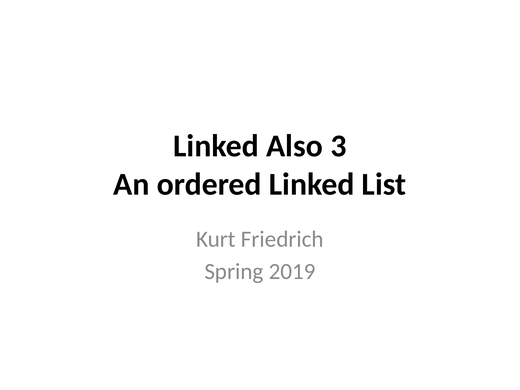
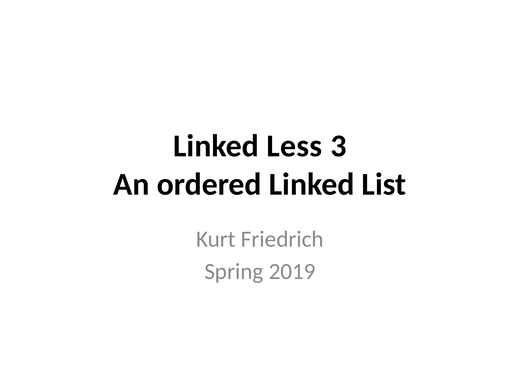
Also: Also -> Less
